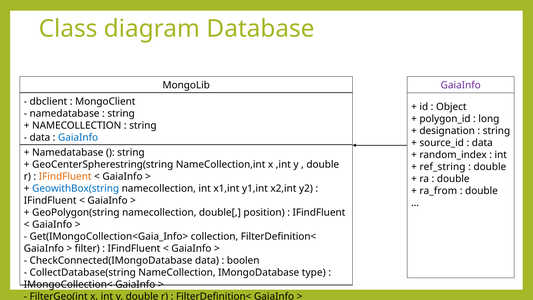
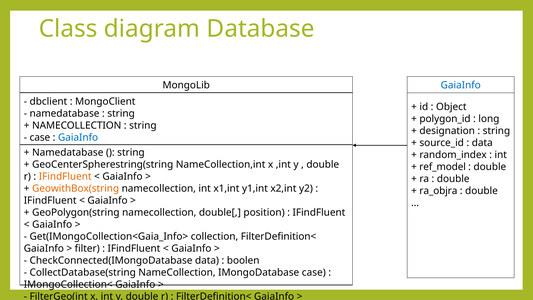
GaiaInfo at (461, 85) colour: purple -> blue
data at (40, 137): data -> case
ref_string: ref_string -> ref_model
GeowithBox(string colour: blue -> orange
ra_from: ra_from -> ra_objra
IMongoDatabase type: type -> case
